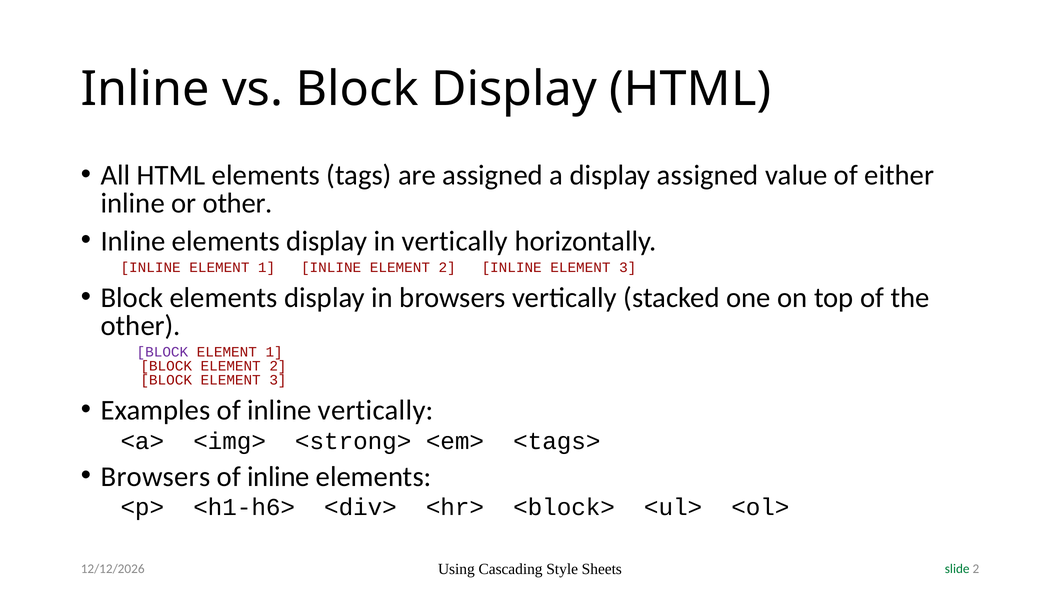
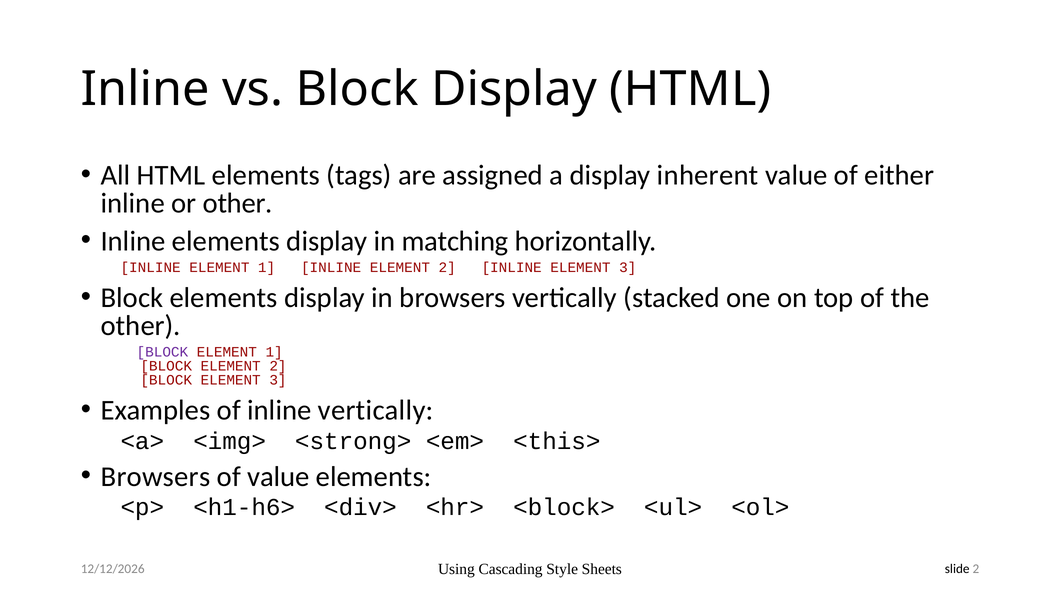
display assigned: assigned -> inherent
in vertically: vertically -> matching
<tags>: <tags> -> <this>
inline at (278, 477): inline -> value
slide colour: green -> black
